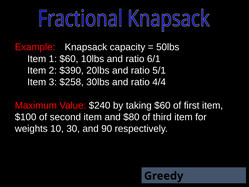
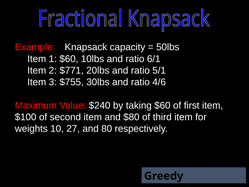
$390: $390 -> $771
$258: $258 -> $755
4/4: 4/4 -> 4/6
30: 30 -> 27
90: 90 -> 80
